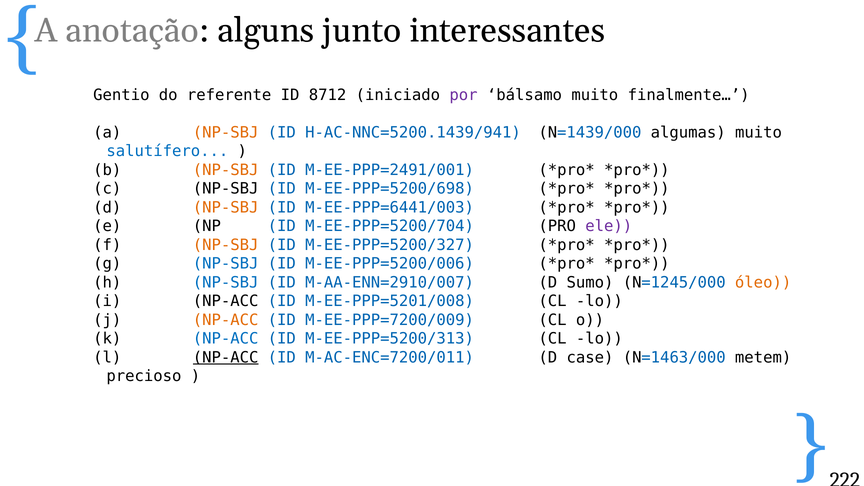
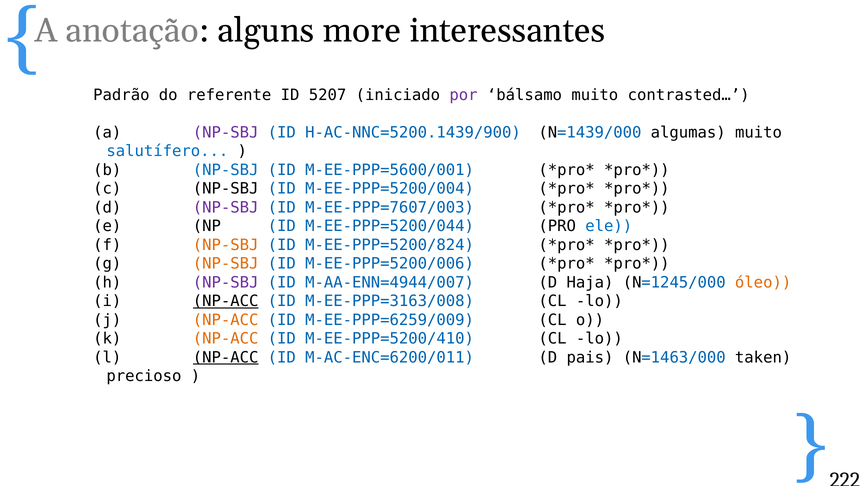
junto: junto -> more
Gentio: Gentio -> Padrão
8712: 8712 -> 5207
finalmente…: finalmente… -> contrasted…
NP-SBJ at (226, 133) colour: orange -> purple
H-AC-NNC=5200.1439/941: H-AC-NNC=5200.1439/941 -> H-AC-NNC=5200.1439/900
NP-SBJ at (226, 170) colour: orange -> blue
M-EE-PPP=2491/001: M-EE-PPP=2491/001 -> M-EE-PPP=5600/001
M-EE-PPP=5200/698: M-EE-PPP=5200/698 -> M-EE-PPP=5200/004
NP-SBJ at (226, 207) colour: orange -> purple
M-EE-PPP=6441/003: M-EE-PPP=6441/003 -> M-EE-PPP=7607/003
M-EE-PPP=5200/704: M-EE-PPP=5200/704 -> M-EE-PPP=5200/044
ele colour: purple -> blue
M-EE-PPP=5200/327: M-EE-PPP=5200/327 -> M-EE-PPP=5200/824
NP-SBJ at (226, 264) colour: blue -> orange
NP-SBJ at (226, 282) colour: blue -> purple
M-AA-ENN=2910/007: M-AA-ENN=2910/007 -> M-AA-ENN=4944/007
Sumo: Sumo -> Haja
NP-ACC at (226, 301) underline: none -> present
M-EE-PPP=5201/008: M-EE-PPP=5201/008 -> M-EE-PPP=3163/008
M-EE-PPP=7200/009: M-EE-PPP=7200/009 -> M-EE-PPP=6259/009
NP-ACC at (226, 339) colour: blue -> orange
M-EE-PPP=5200/313: M-EE-PPP=5200/313 -> M-EE-PPP=5200/410
M-AC-ENC=7200/011: M-AC-ENC=7200/011 -> M-AC-ENC=6200/011
case: case -> pais
metem: metem -> taken
